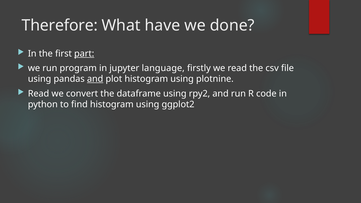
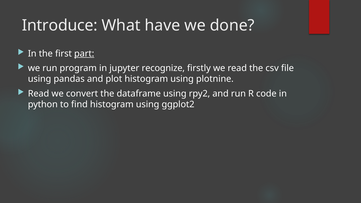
Therefore: Therefore -> Introduce
language: language -> recognize
and at (95, 79) underline: present -> none
